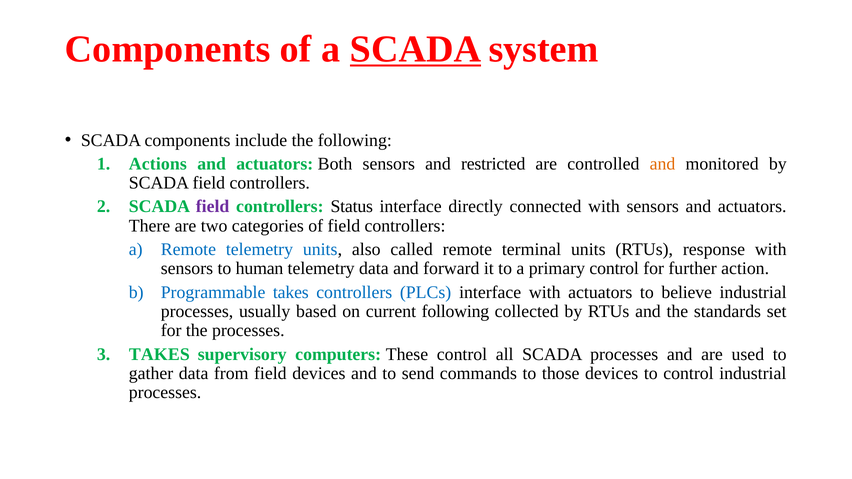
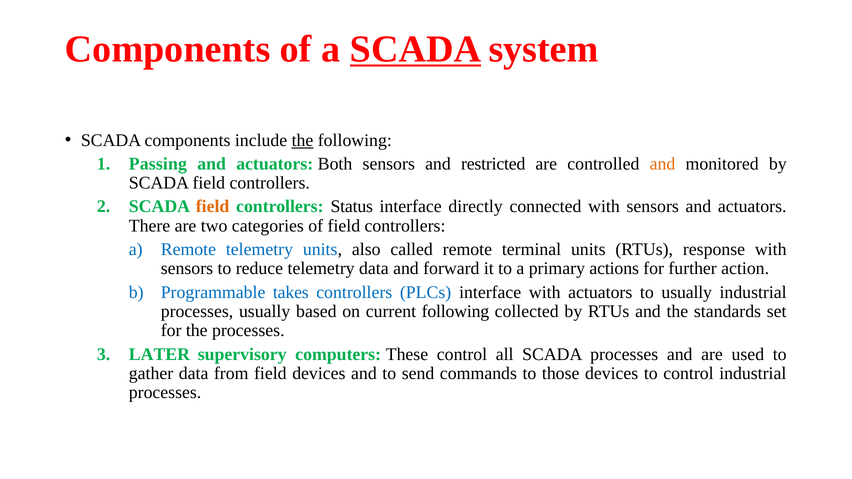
the at (302, 140) underline: none -> present
Actions: Actions -> Passing
field at (213, 207) colour: purple -> orange
human: human -> reduce
primary control: control -> actions
to believe: believe -> usually
TAKES at (159, 354): TAKES -> LATER
